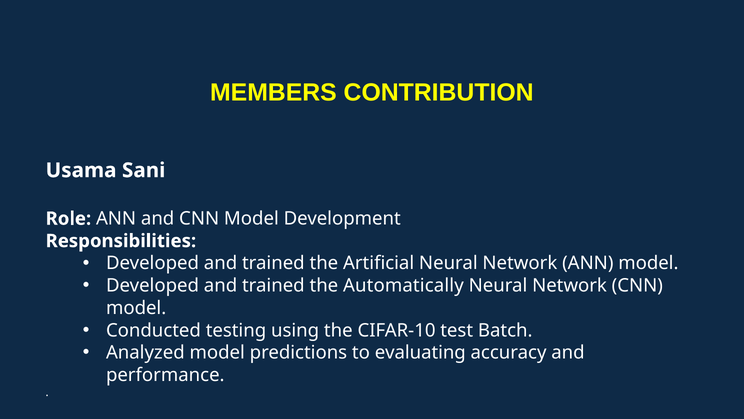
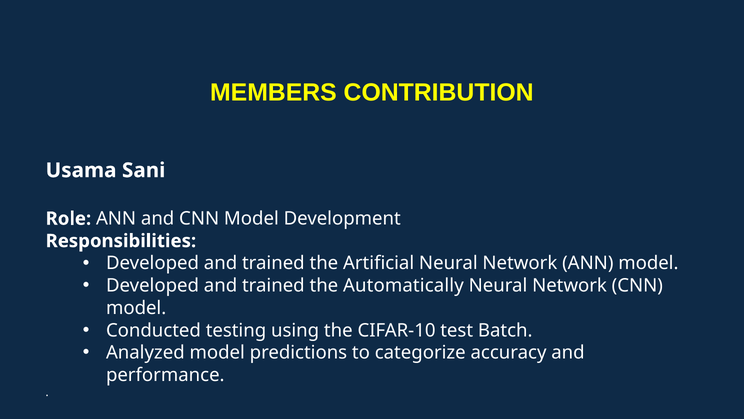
evaluating: evaluating -> categorize
